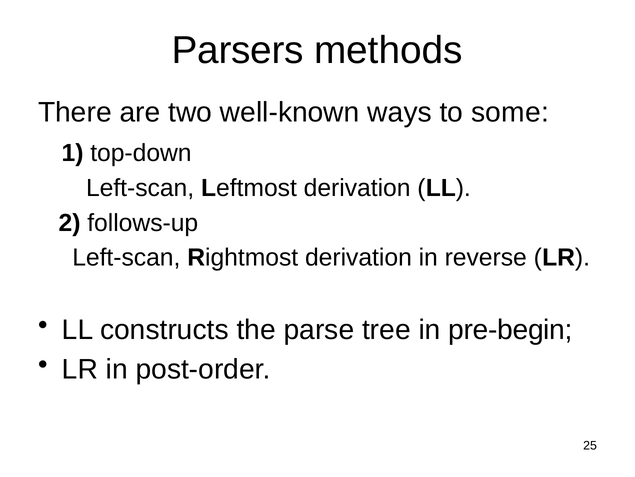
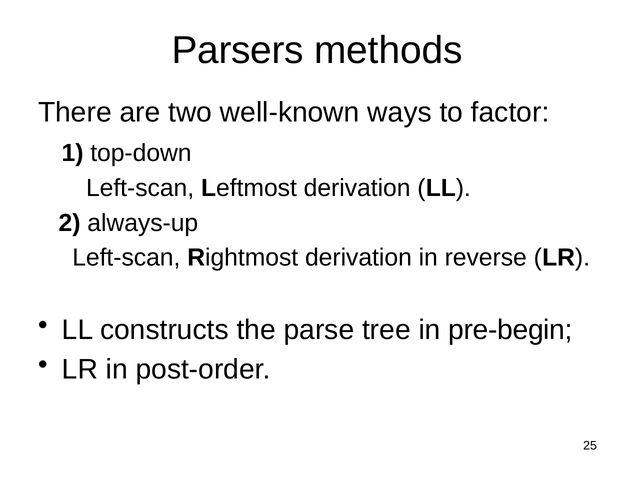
some: some -> factor
follows-up: follows-up -> always-up
